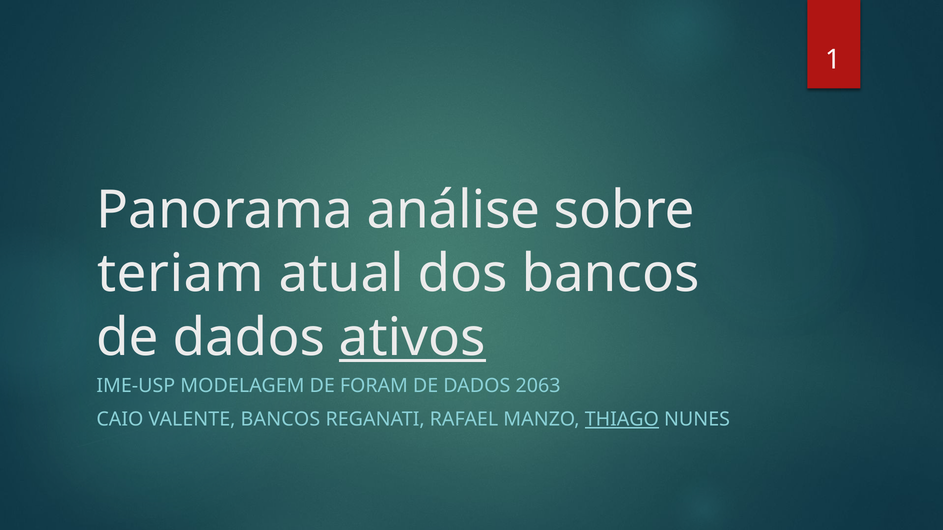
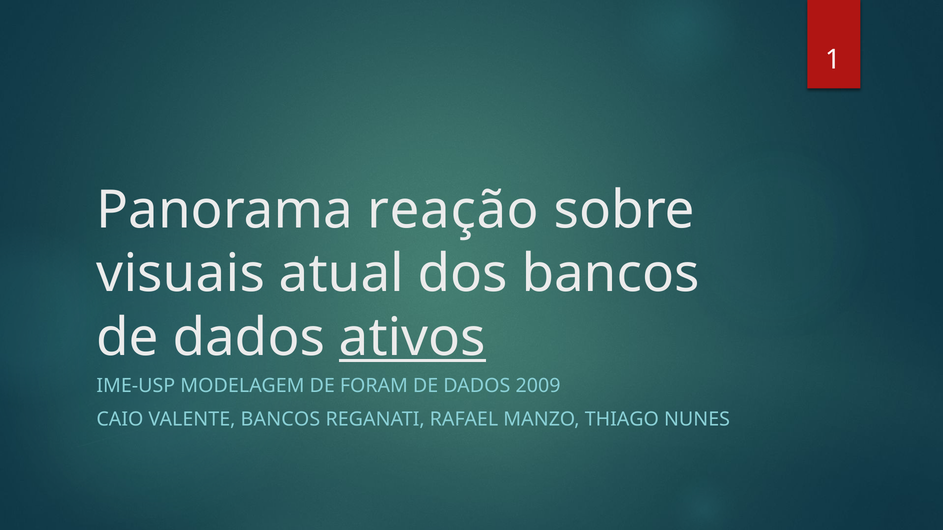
análise: análise -> reação
teriam: teriam -> visuais
2063: 2063 -> 2009
THIAGO underline: present -> none
